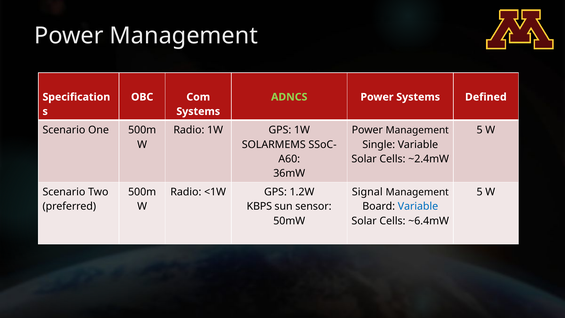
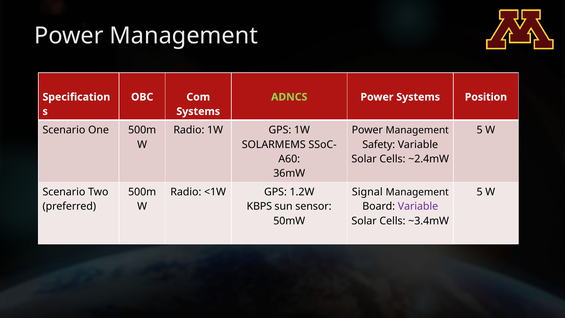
Defined: Defined -> Position
Single: Single -> Safety
Variable at (418, 206) colour: blue -> purple
~6.4mW: ~6.4mW -> ~3.4mW
